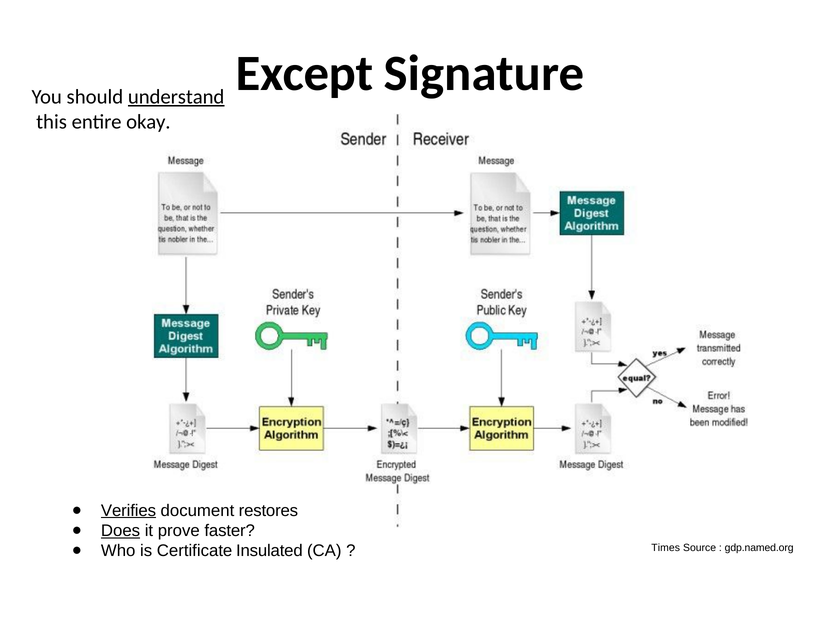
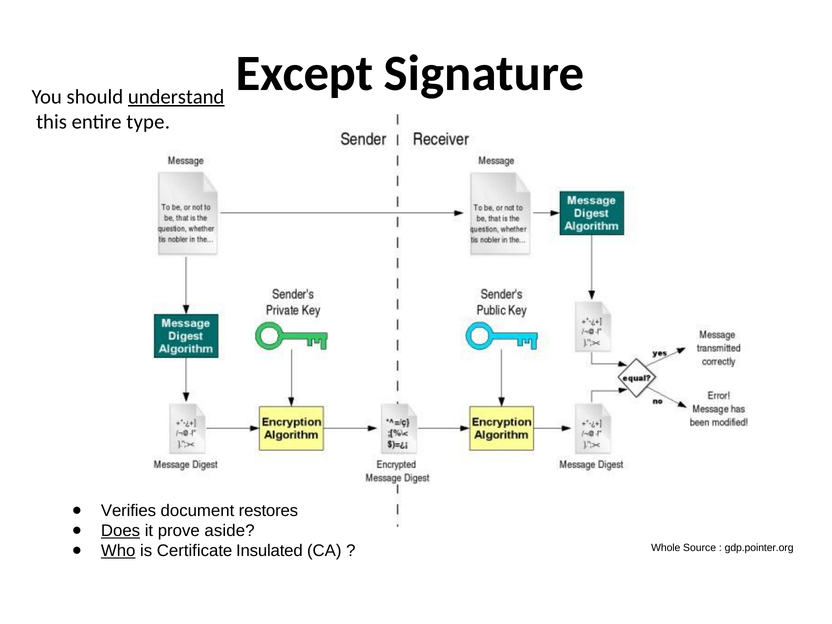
okay: okay -> type
Verifies underline: present -> none
faster: faster -> aside
Who underline: none -> present
Times: Times -> Whole
gdp.named.org: gdp.named.org -> gdp.pointer.org
